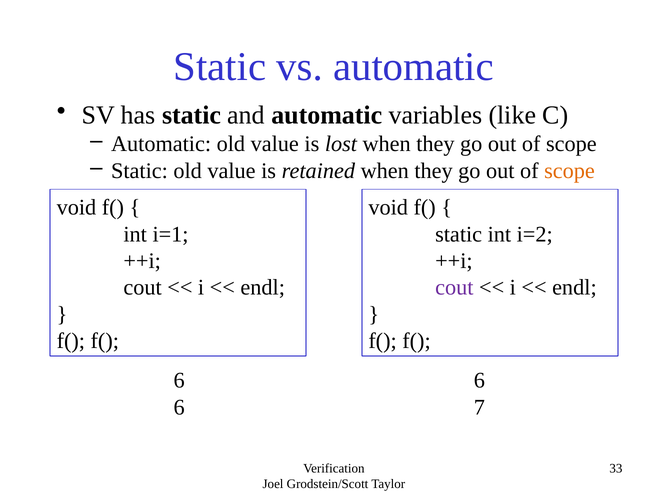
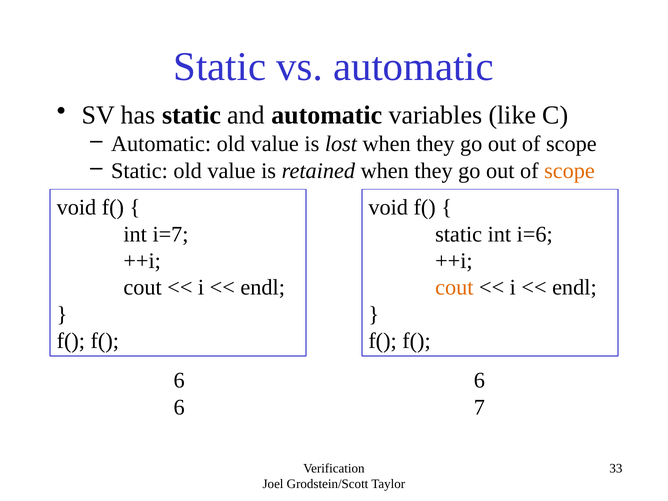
i=1: i=1 -> i=7
i=2: i=2 -> i=6
cout at (454, 288) colour: purple -> orange
